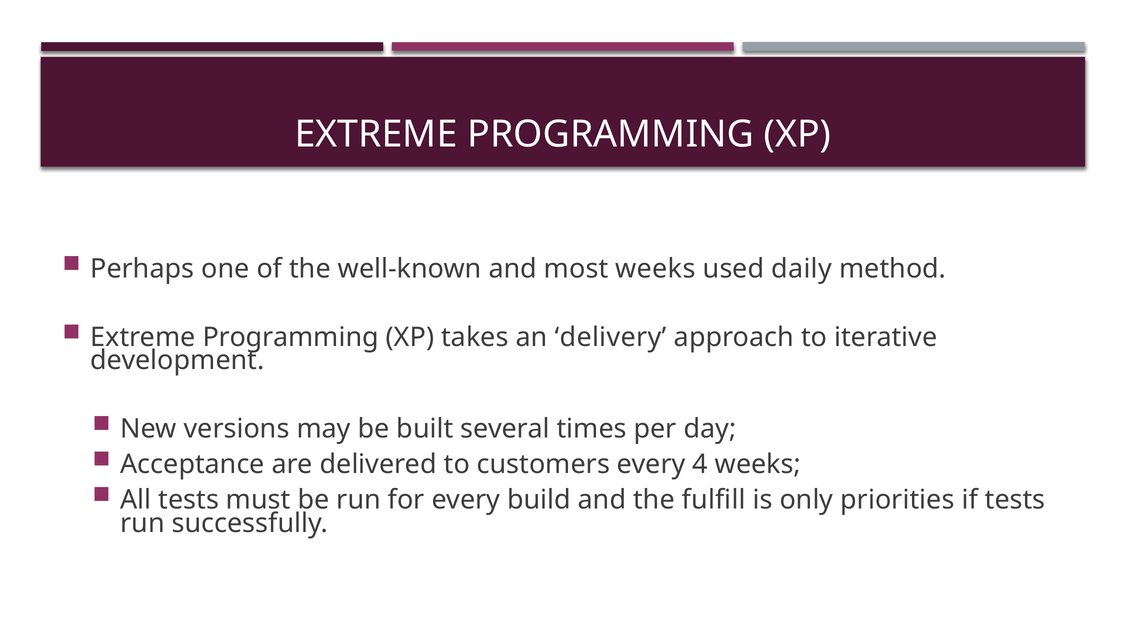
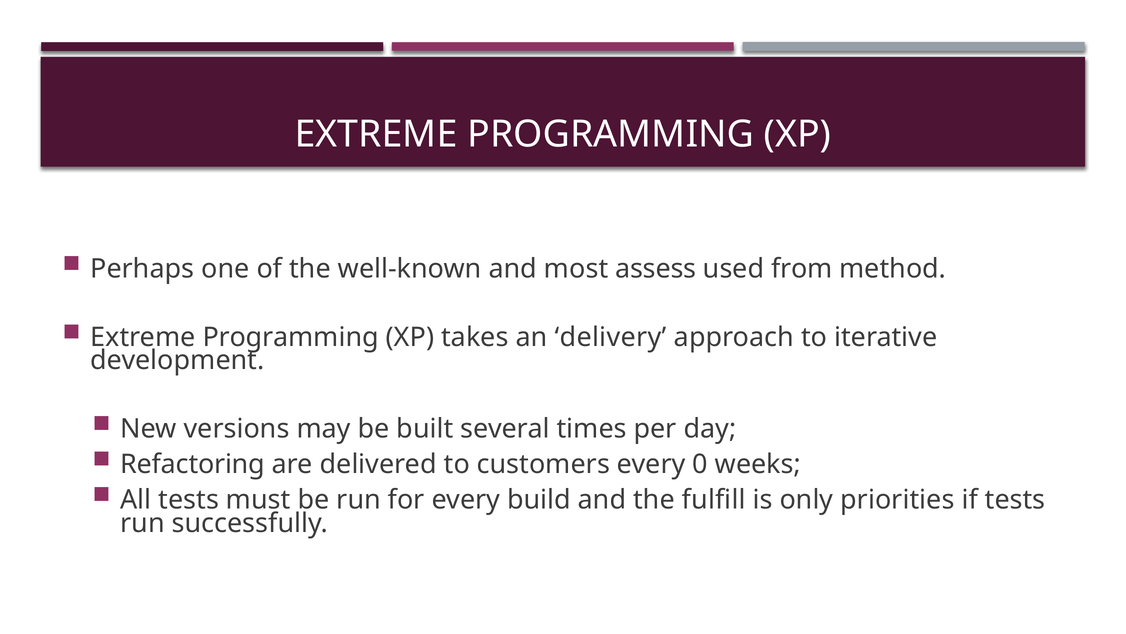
most weeks: weeks -> assess
daily: daily -> from
Acceptance: Acceptance -> Refactoring
4: 4 -> 0
